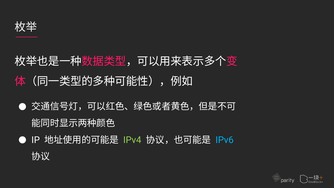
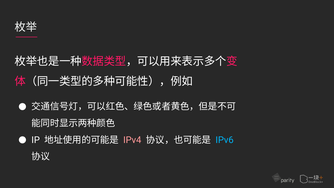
IPv4 colour: light green -> pink
